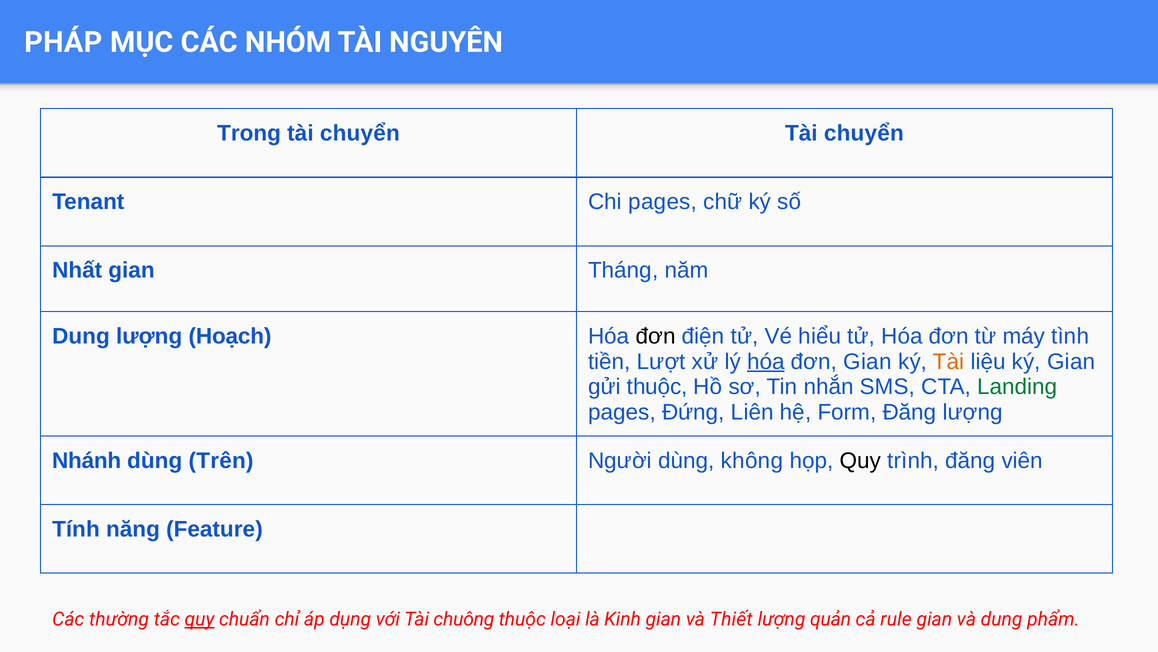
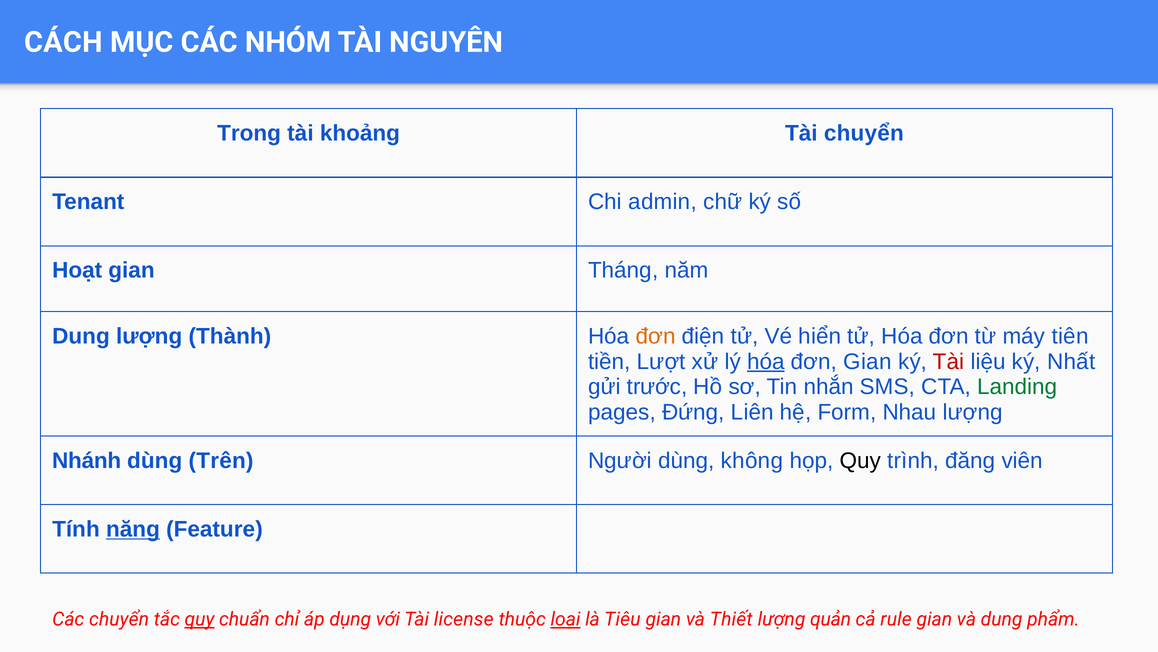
PHÁP: PHÁP -> CÁCH
chuyển at (360, 133): chuyển -> khoảng
Chi pages: pages -> admin
Nhất: Nhất -> Hoạt
Hoạch: Hoạch -> Thành
đơn at (656, 336) colour: black -> orange
hiểu: hiểu -> hiển
tình: tình -> tiên
Tài at (949, 361) colour: orange -> red
ký Gian: Gian -> Nhất
gửi thuộc: thuộc -> trước
Form Đăng: Đăng -> Nhau
năng underline: none -> present
Các thường: thường -> chuyển
chuông: chuông -> license
loại underline: none -> present
Kinh: Kinh -> Tiêu
